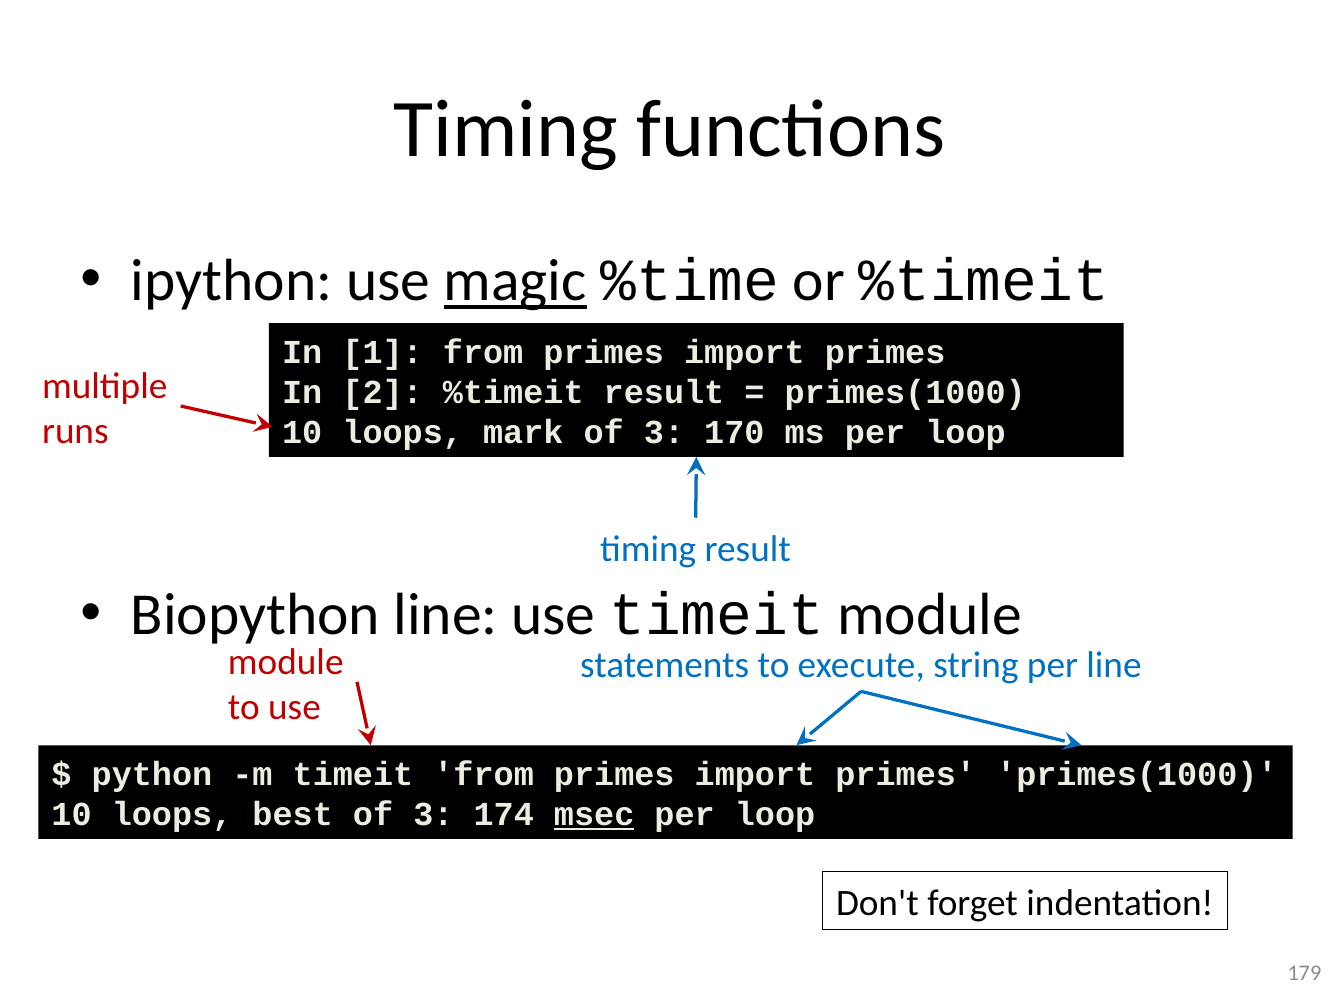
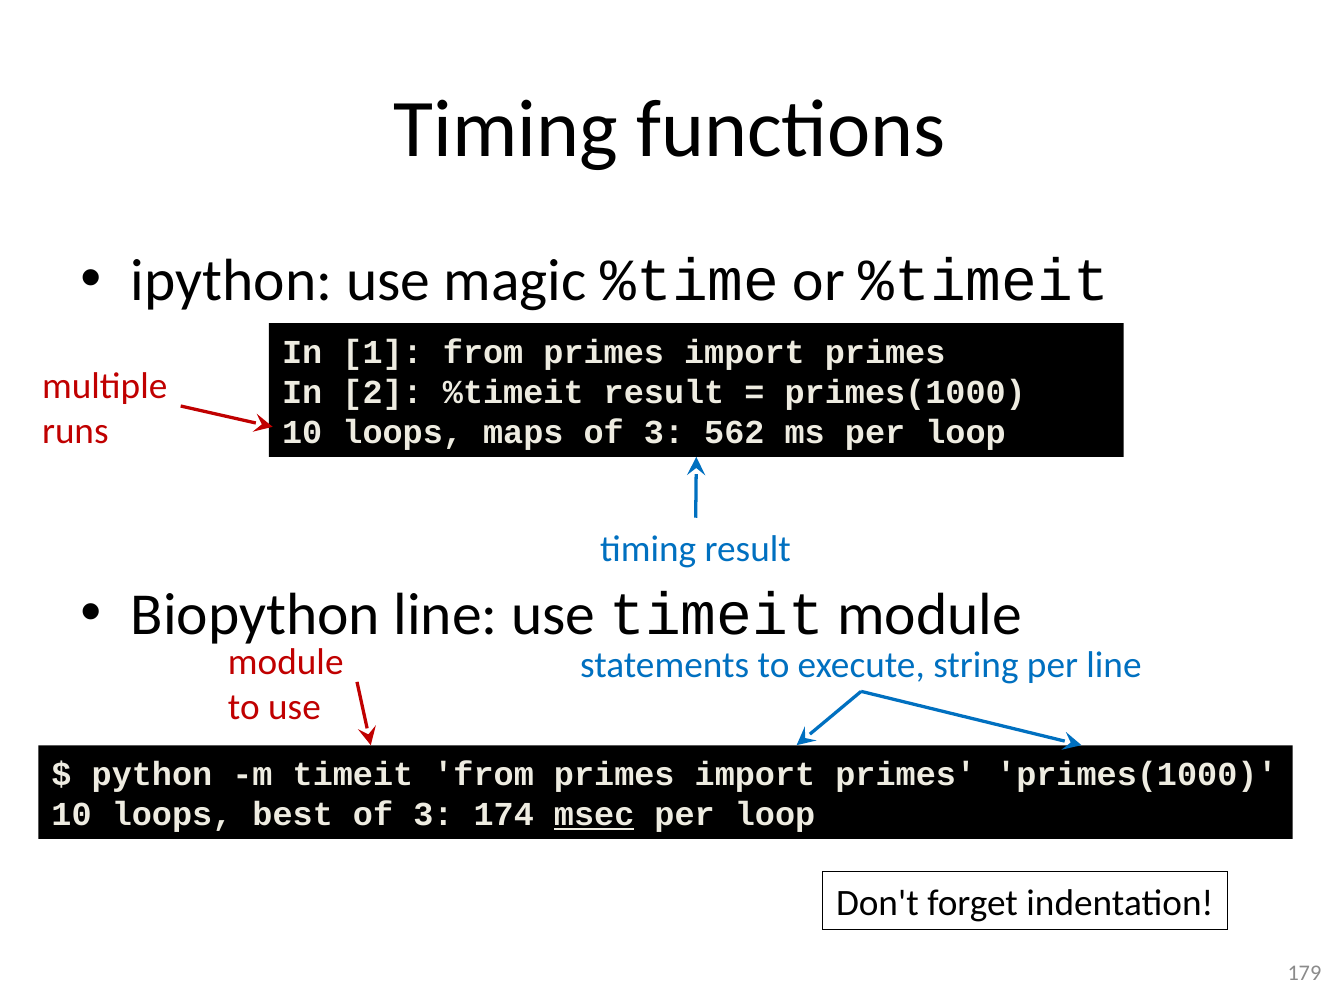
magic underline: present -> none
mark: mark -> maps
170: 170 -> 562
